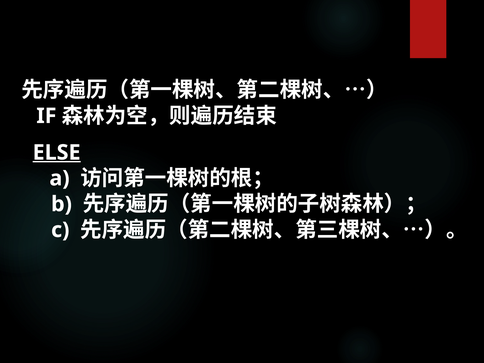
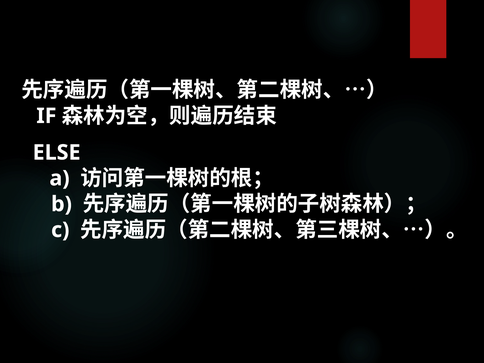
ELSE underline: present -> none
